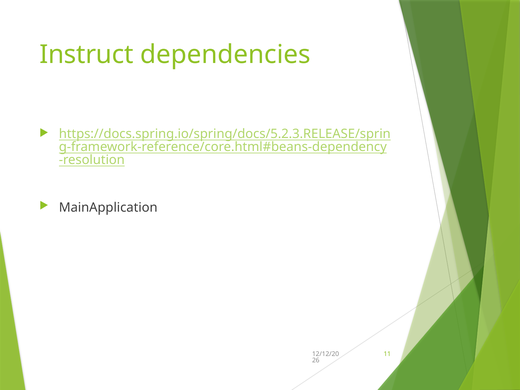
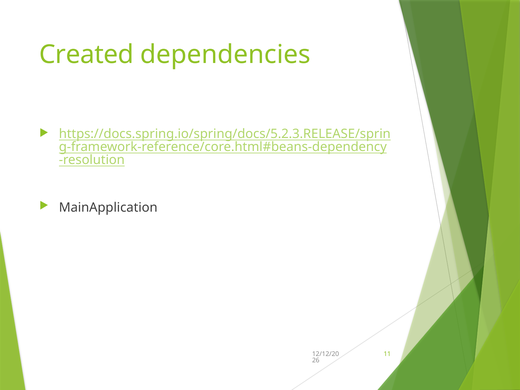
Instruct: Instruct -> Created
